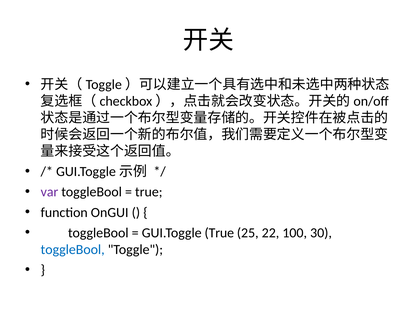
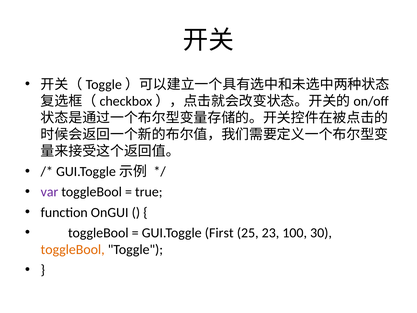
GUI.Toggle True: True -> First
22: 22 -> 23
toggleBool at (73, 249) colour: blue -> orange
